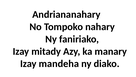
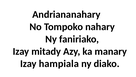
mandeha: mandeha -> hampiala
